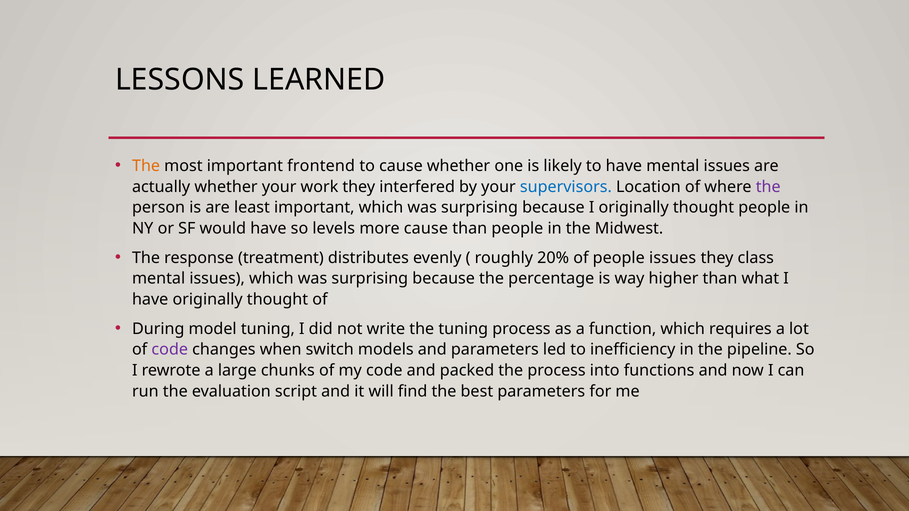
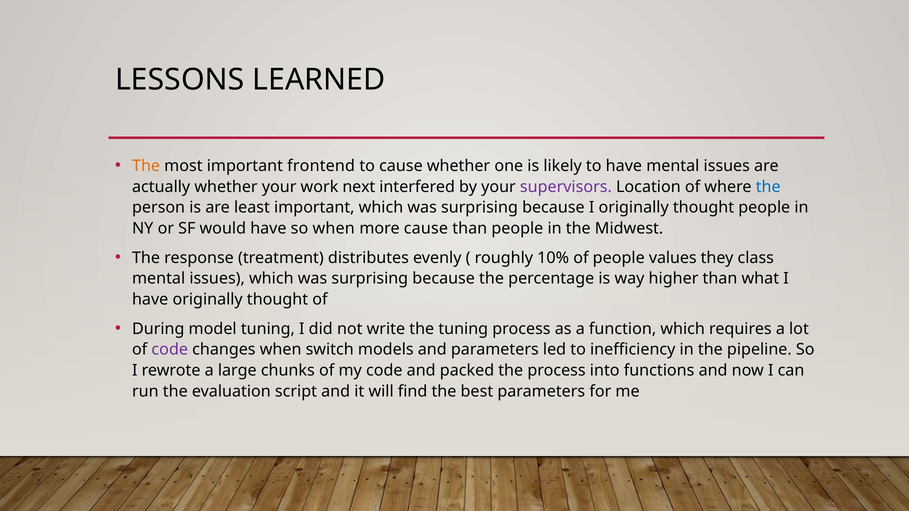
work they: they -> next
supervisors colour: blue -> purple
the at (768, 187) colour: purple -> blue
so levels: levels -> when
20%: 20% -> 10%
people issues: issues -> values
